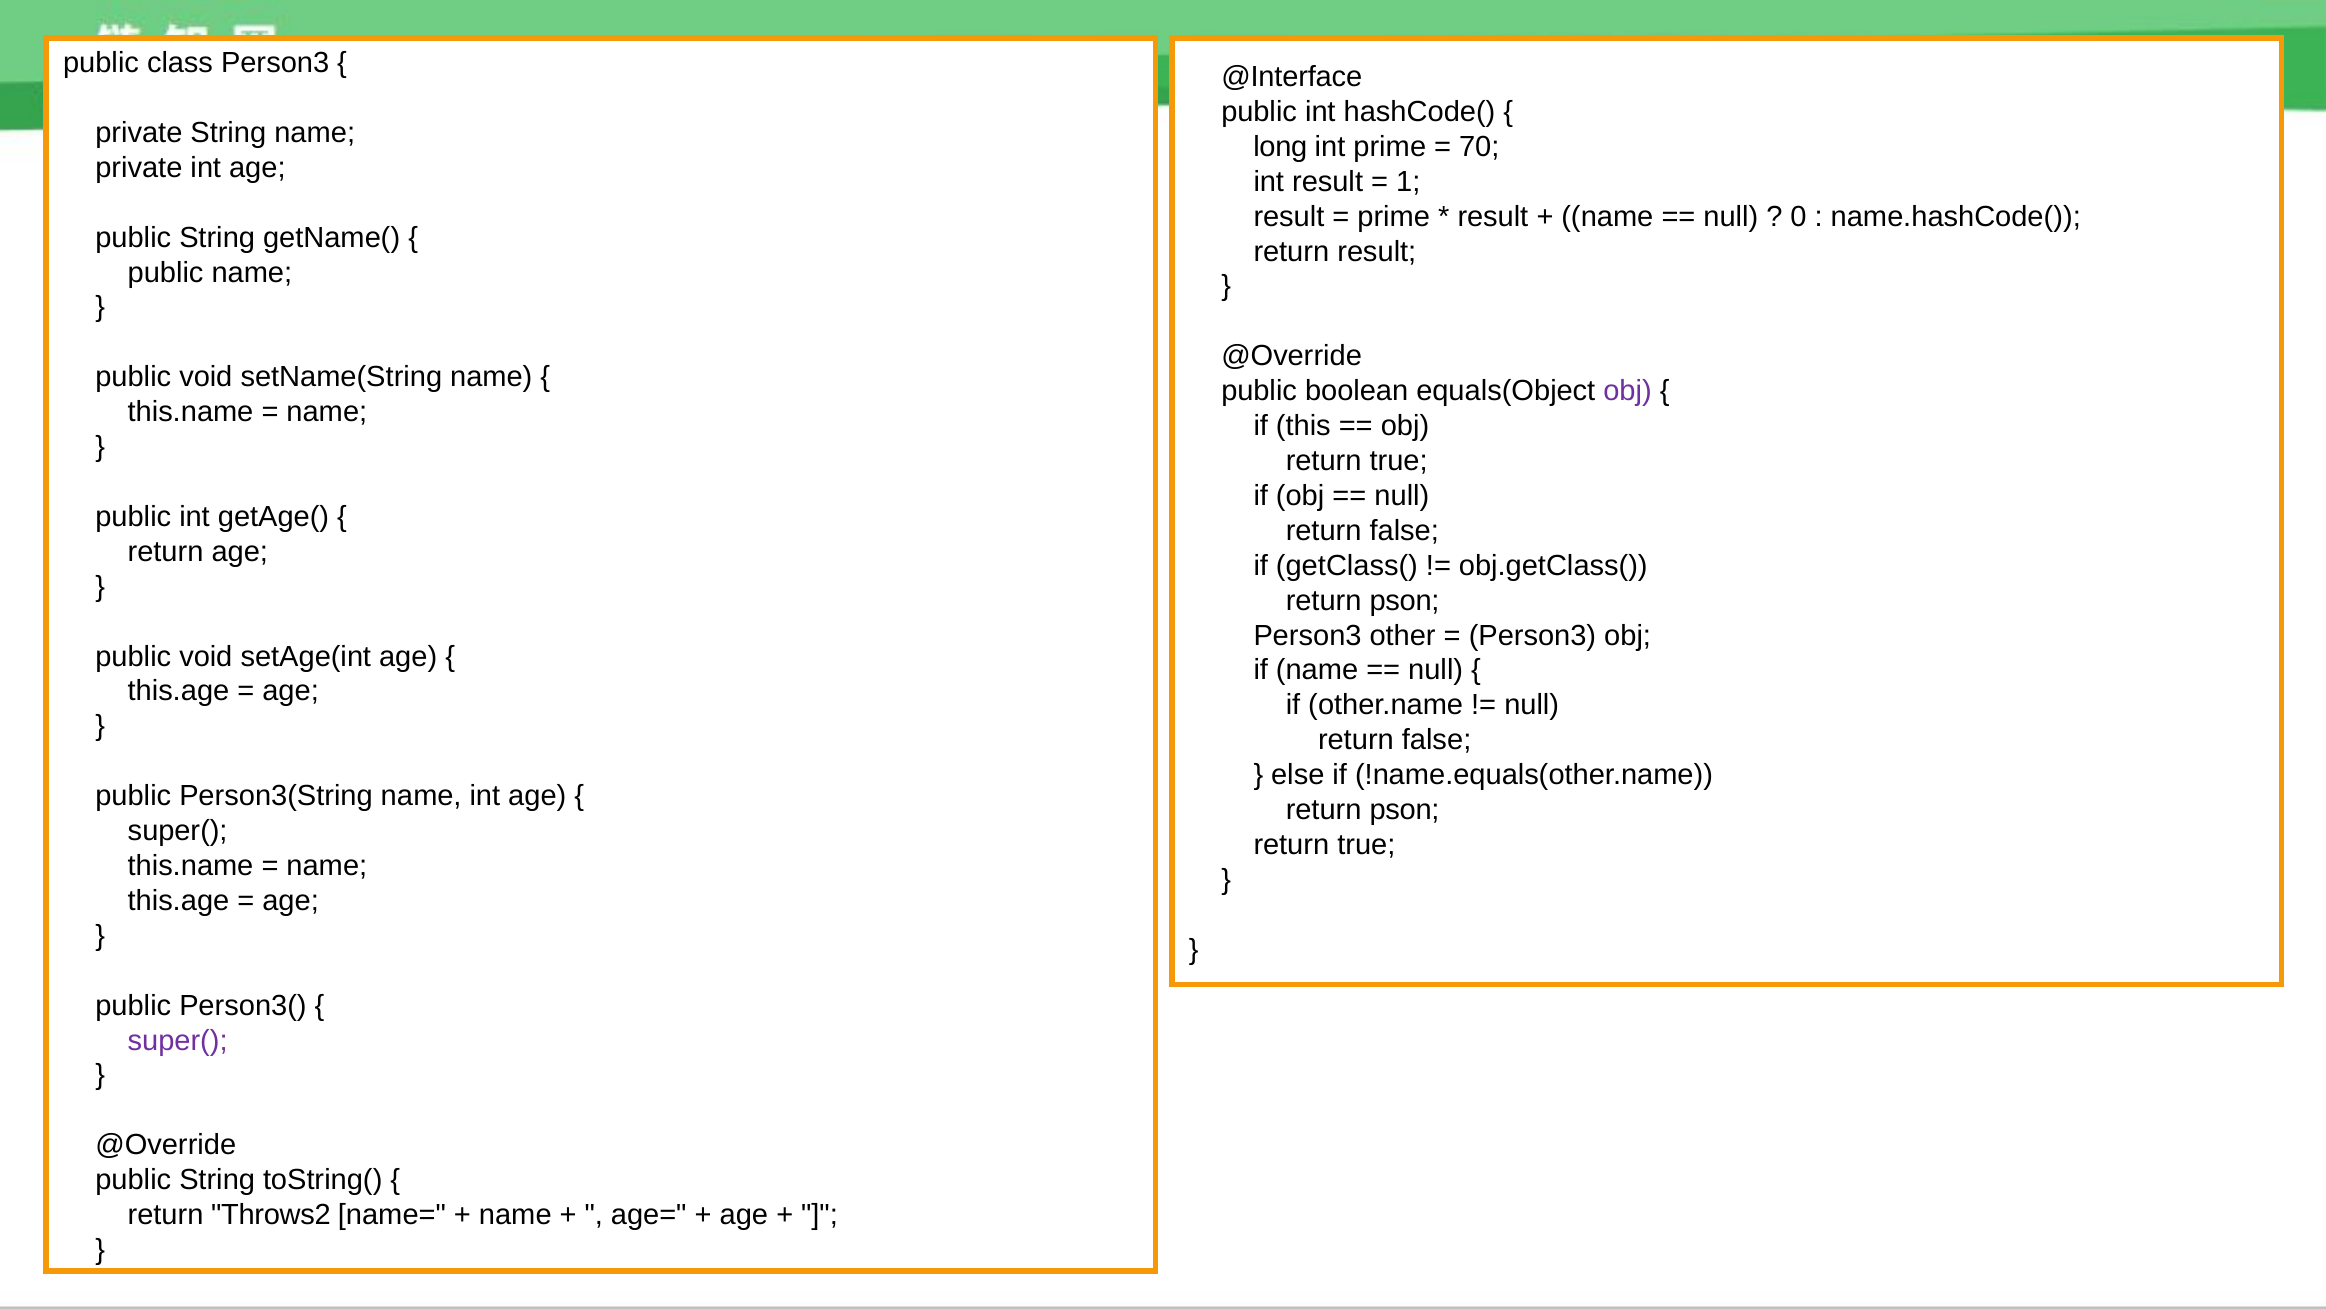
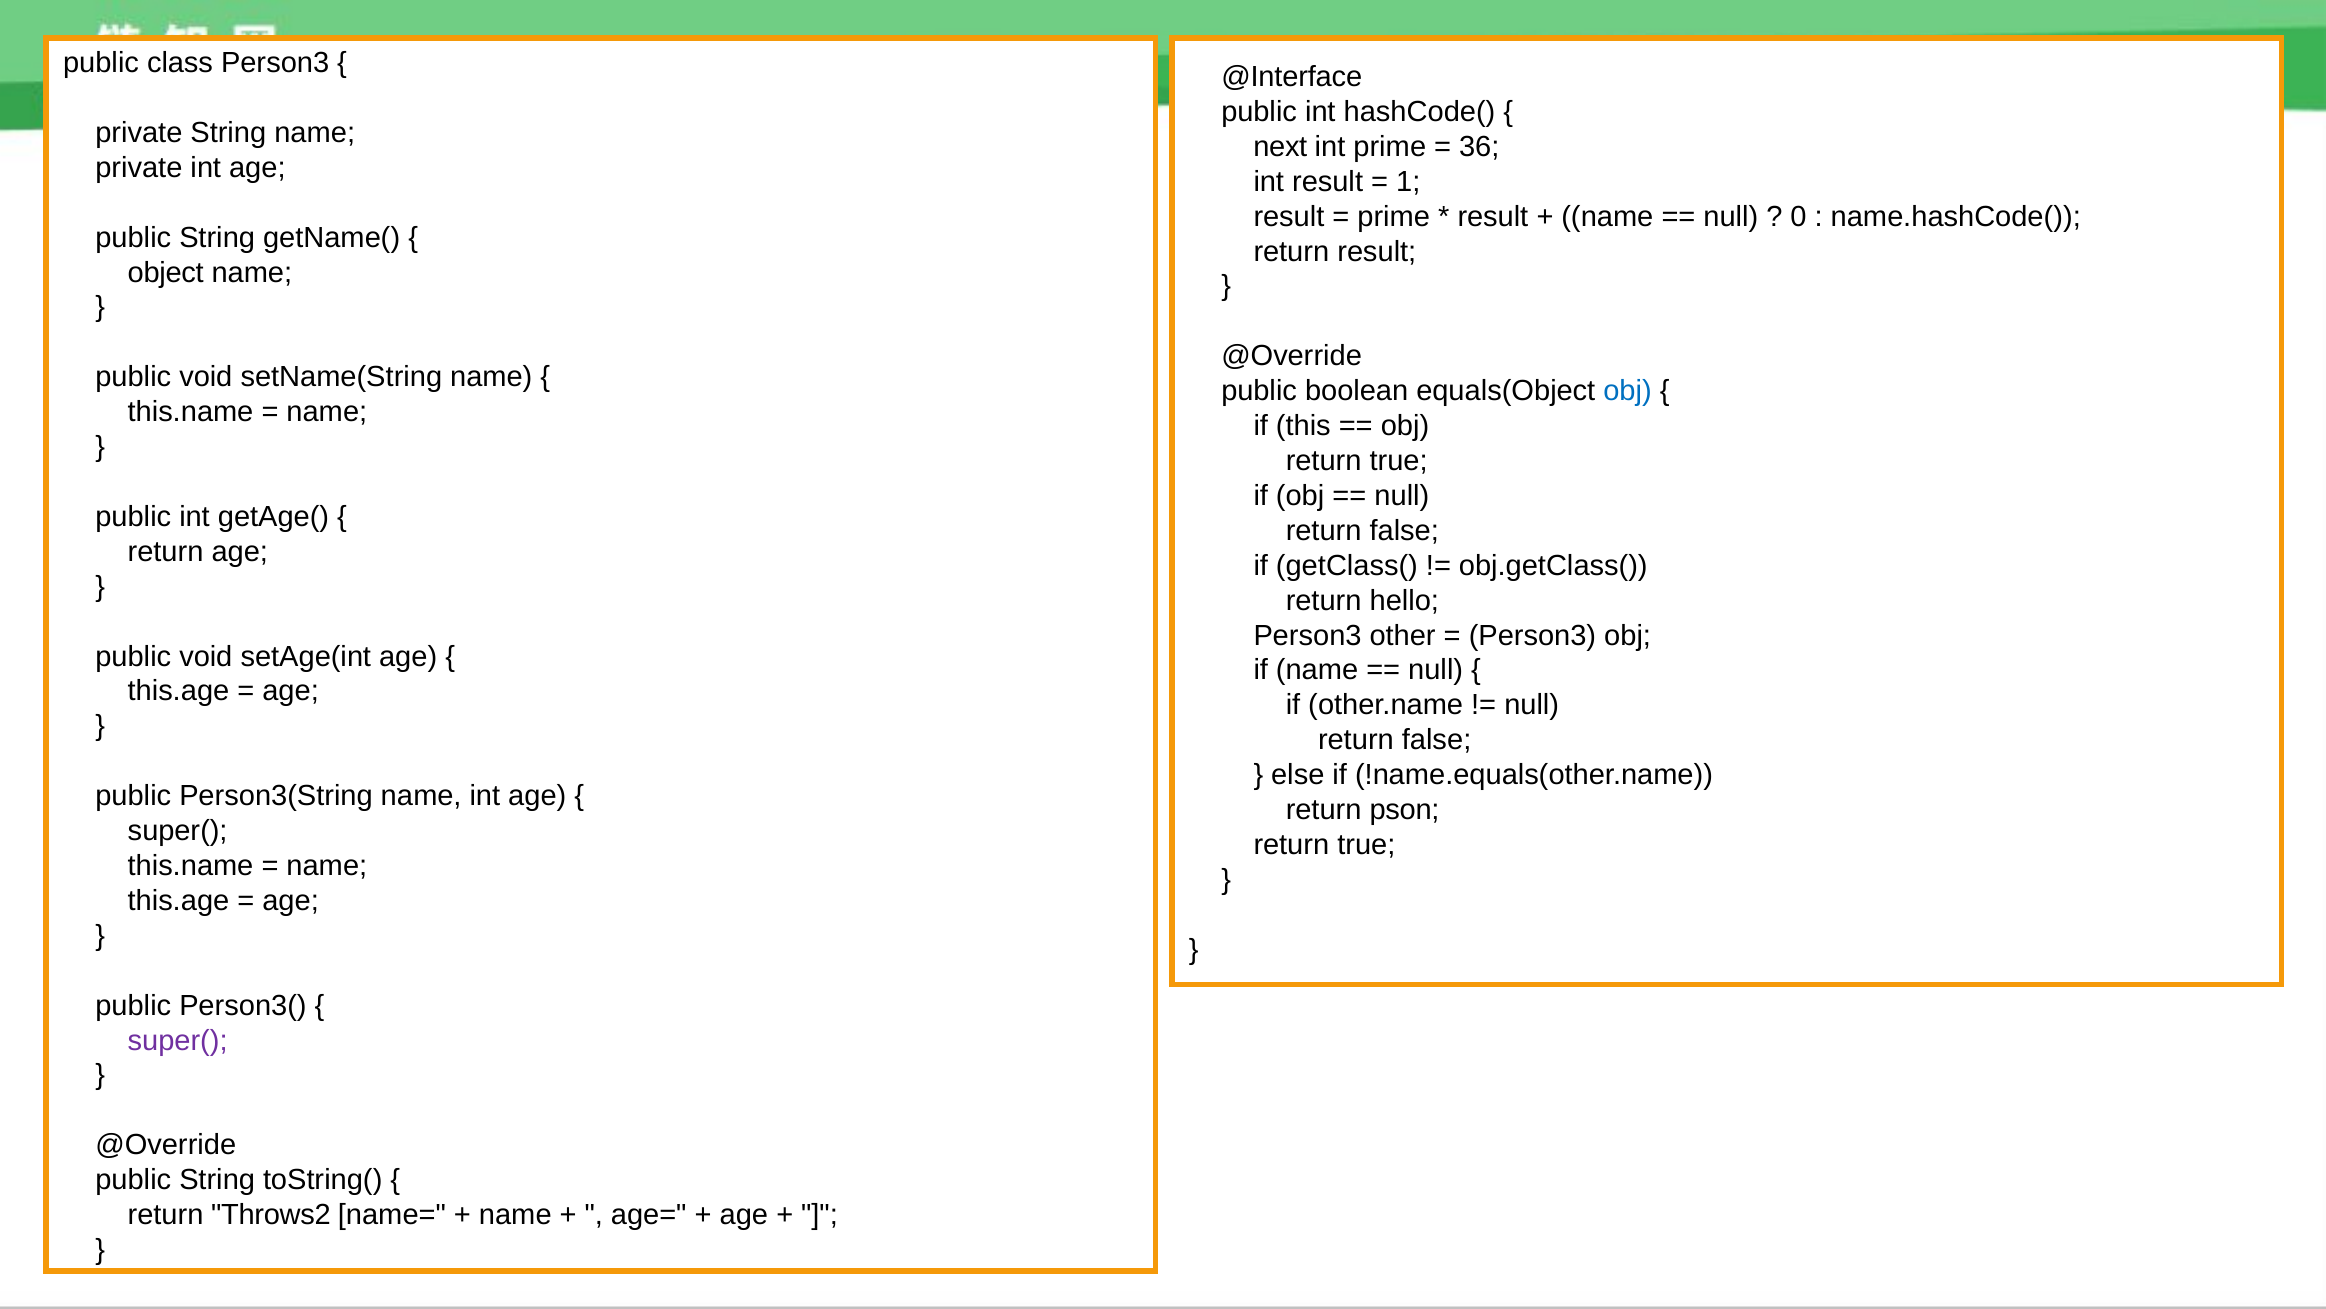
long: long -> next
70: 70 -> 36
public at (166, 272): public -> object
obj at (1628, 391) colour: purple -> blue
pson at (1405, 600): pson -> hello
